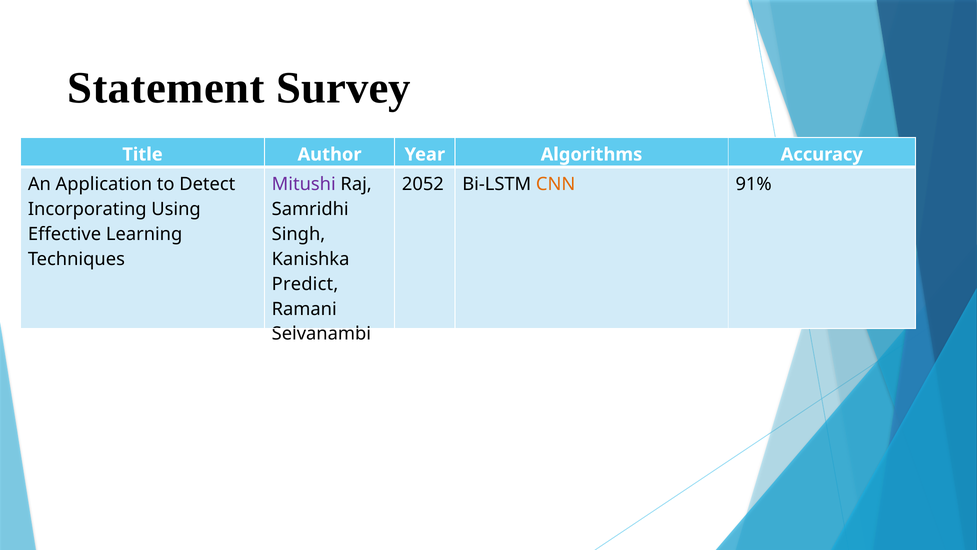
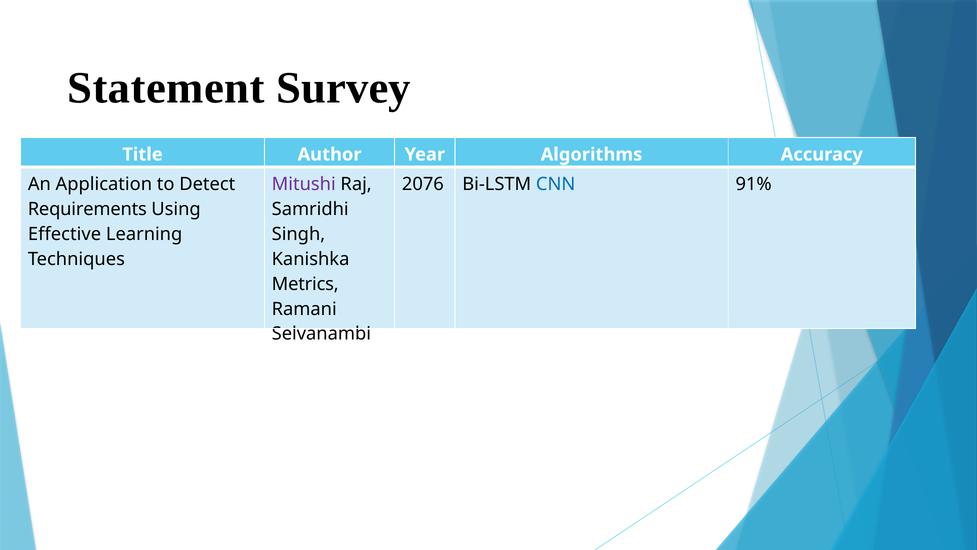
2052: 2052 -> 2076
CNN colour: orange -> blue
Incorporating: Incorporating -> Requirements
Predict: Predict -> Metrics
